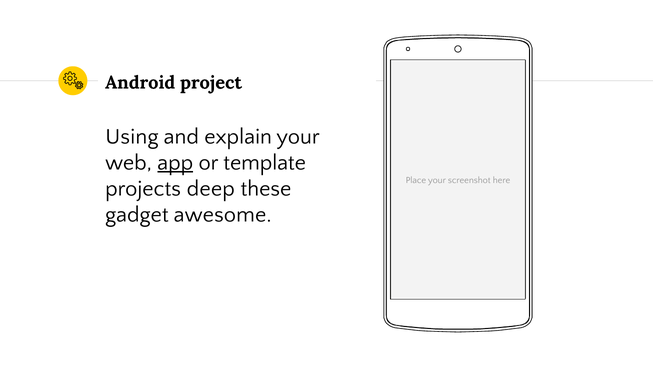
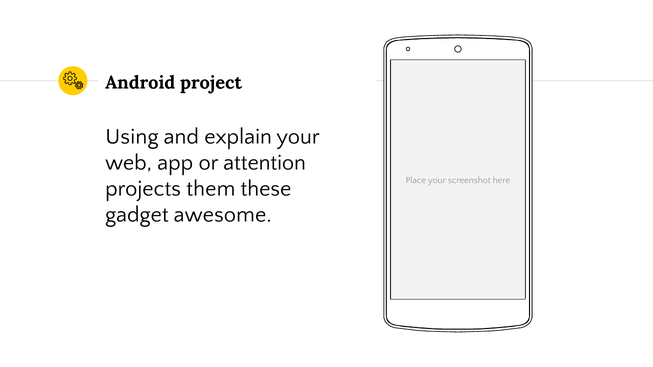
app underline: present -> none
template: template -> attention
deep: deep -> them
